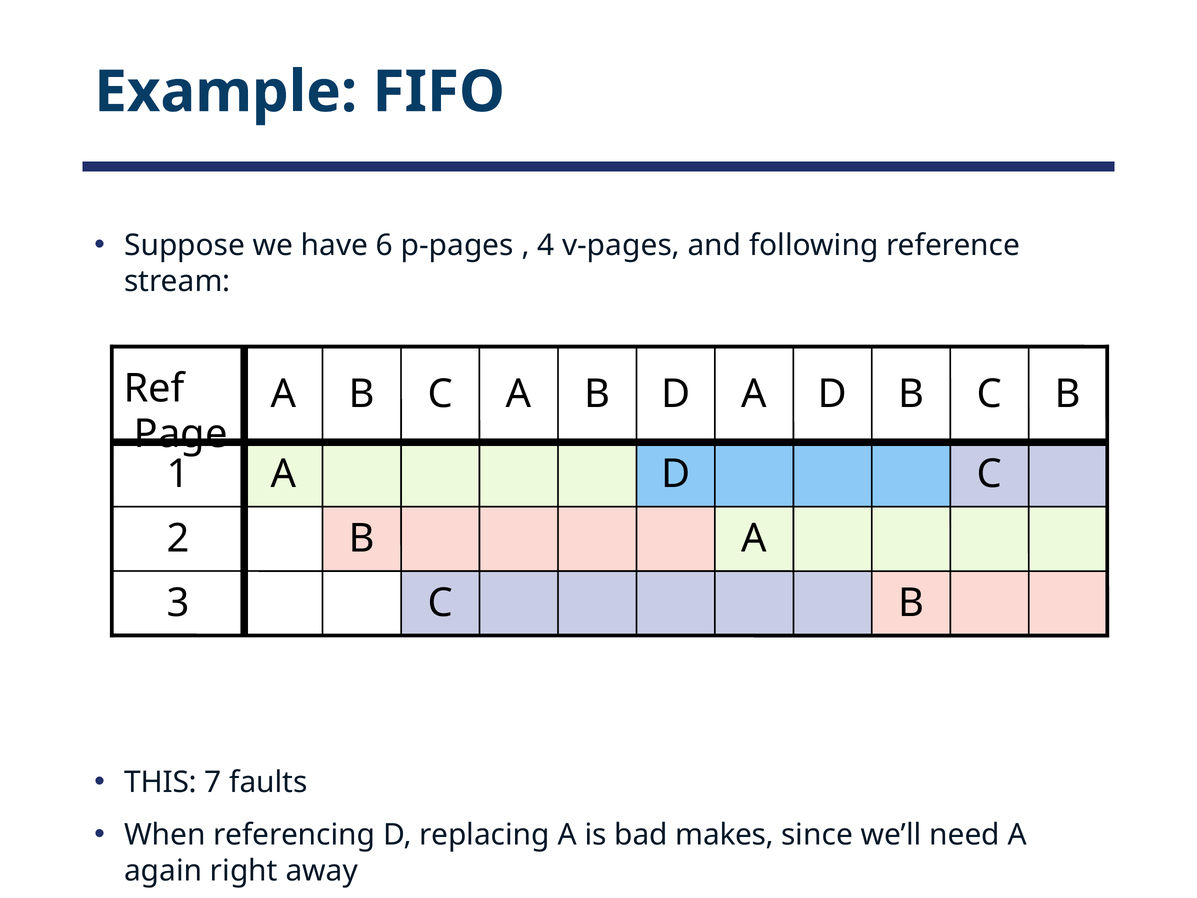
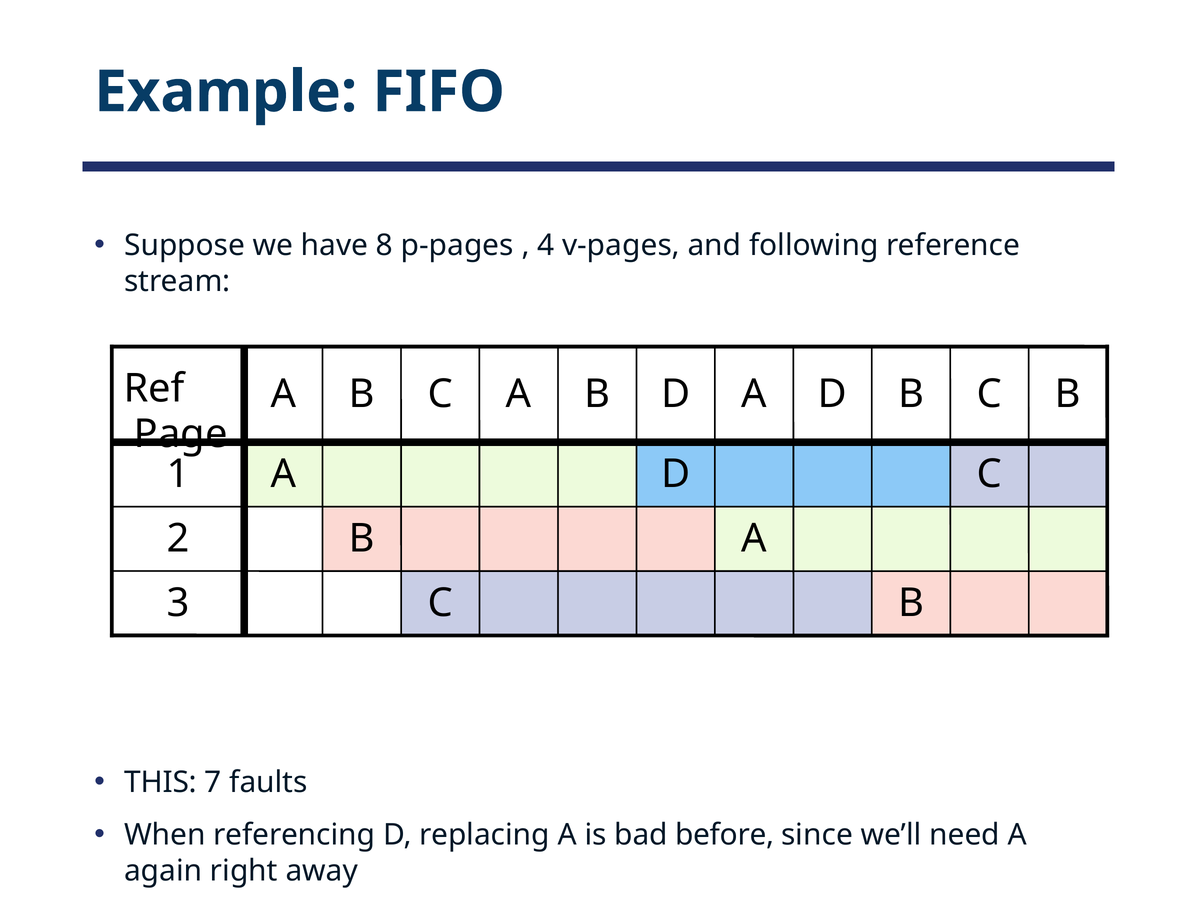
6: 6 -> 8
makes: makes -> before
